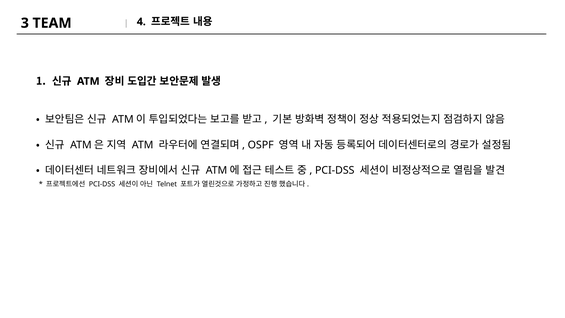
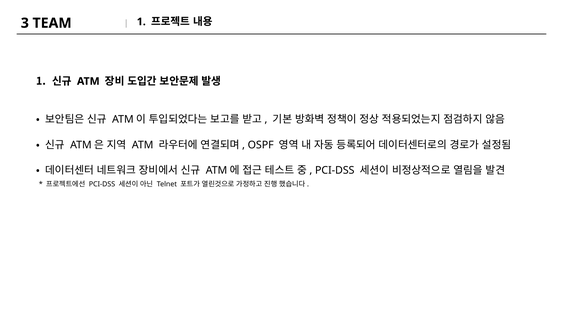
TEAM 4: 4 -> 1
